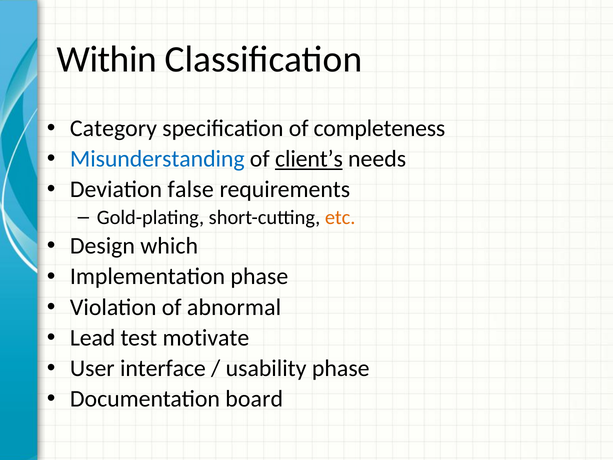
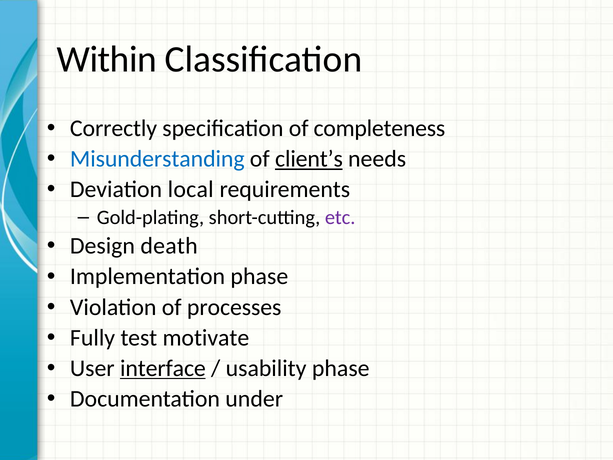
Category: Category -> Correctly
false: false -> local
etc colour: orange -> purple
which: which -> death
abnormal: abnormal -> processes
Lead: Lead -> Fully
interface underline: none -> present
board: board -> under
